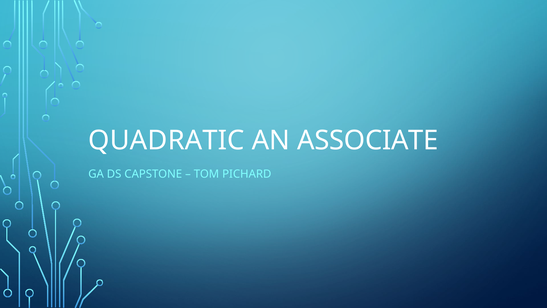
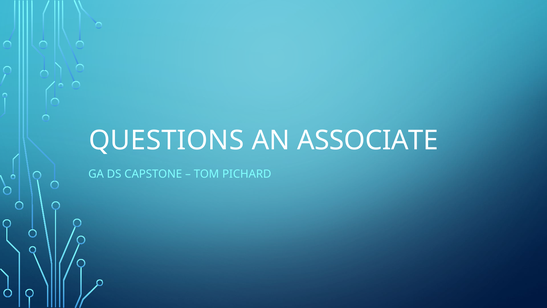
QUADRATIC: QUADRATIC -> QUESTIONS
